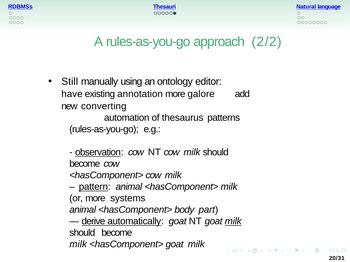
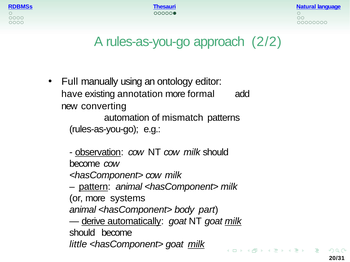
Still: Still -> Full
galore: galore -> formal
thesaurus: thesaurus -> mismatch
milk at (78, 245): milk -> little
milk at (196, 245) underline: none -> present
